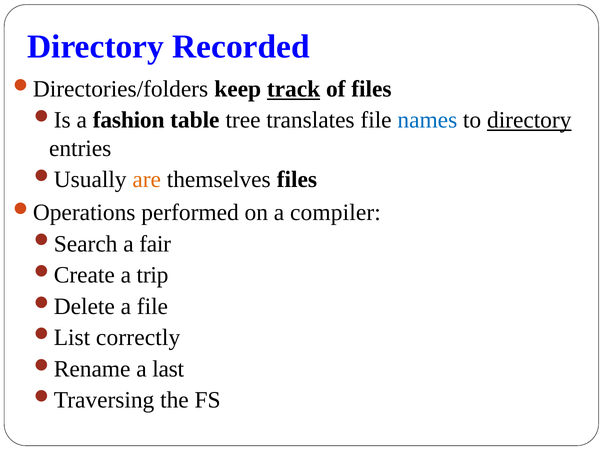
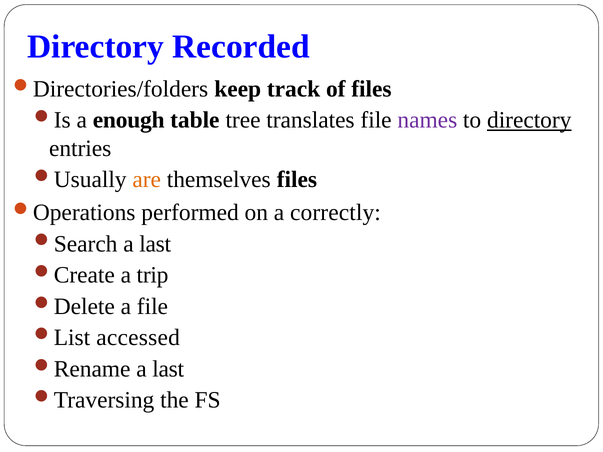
track underline: present -> none
fashion: fashion -> enough
names colour: blue -> purple
compiler: compiler -> correctly
fair at (155, 244): fair -> last
correctly: correctly -> accessed
